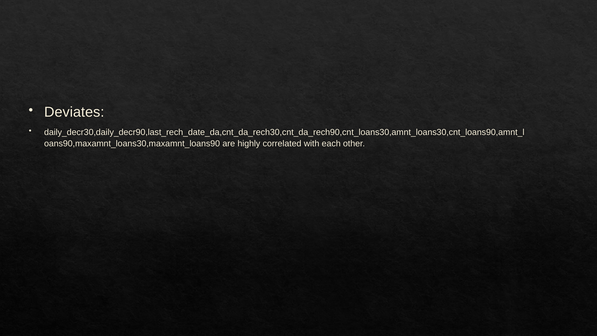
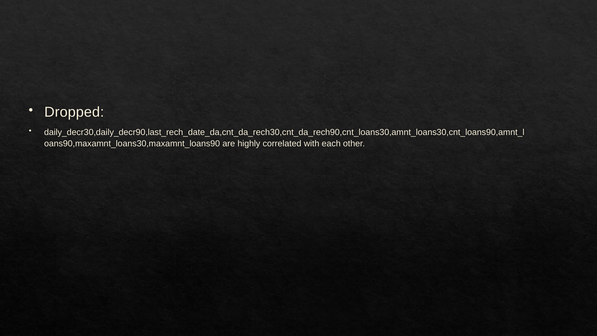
Deviates: Deviates -> Dropped
